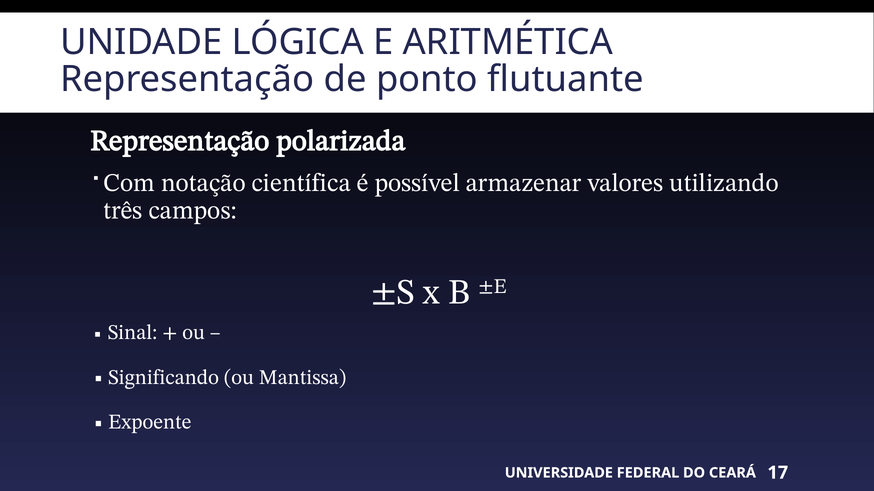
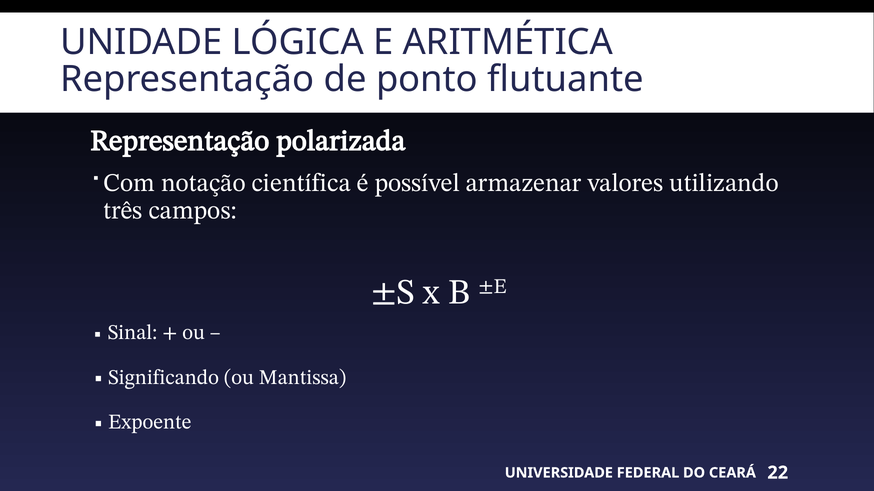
17: 17 -> 22
